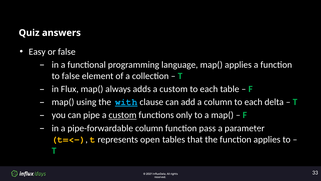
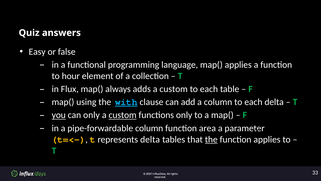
to false: false -> hour
you underline: none -> present
can pipe: pipe -> only
pass: pass -> area
represents open: open -> delta
the at (211, 139) underline: none -> present
